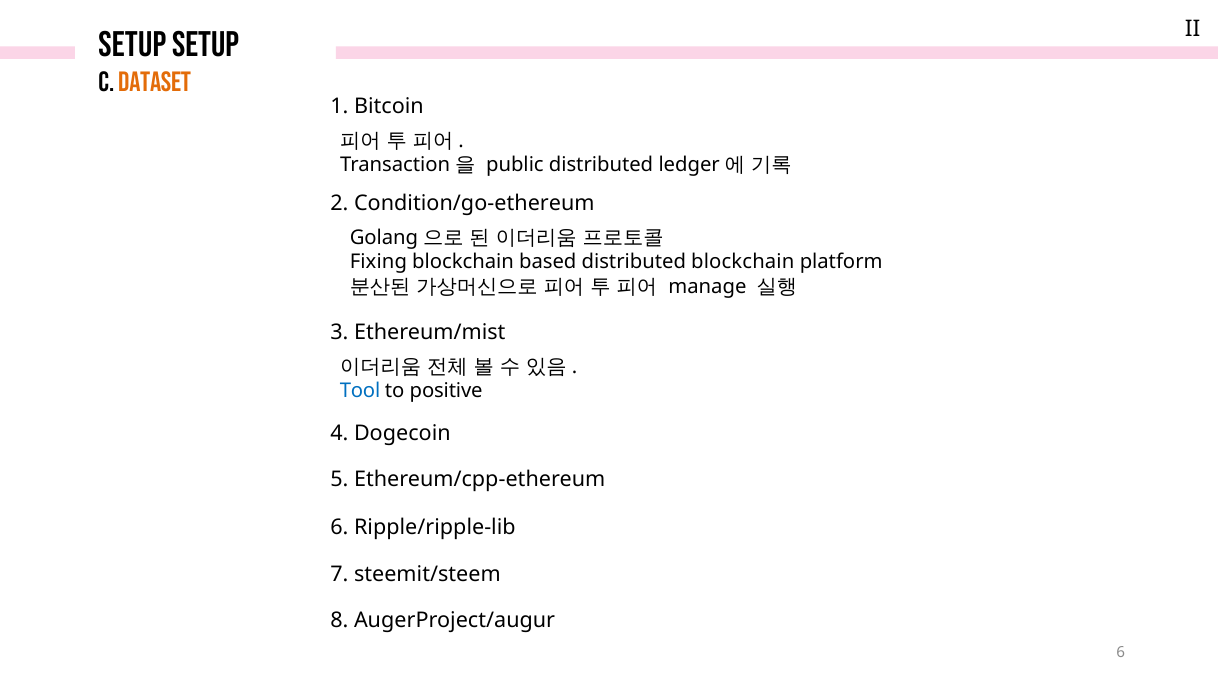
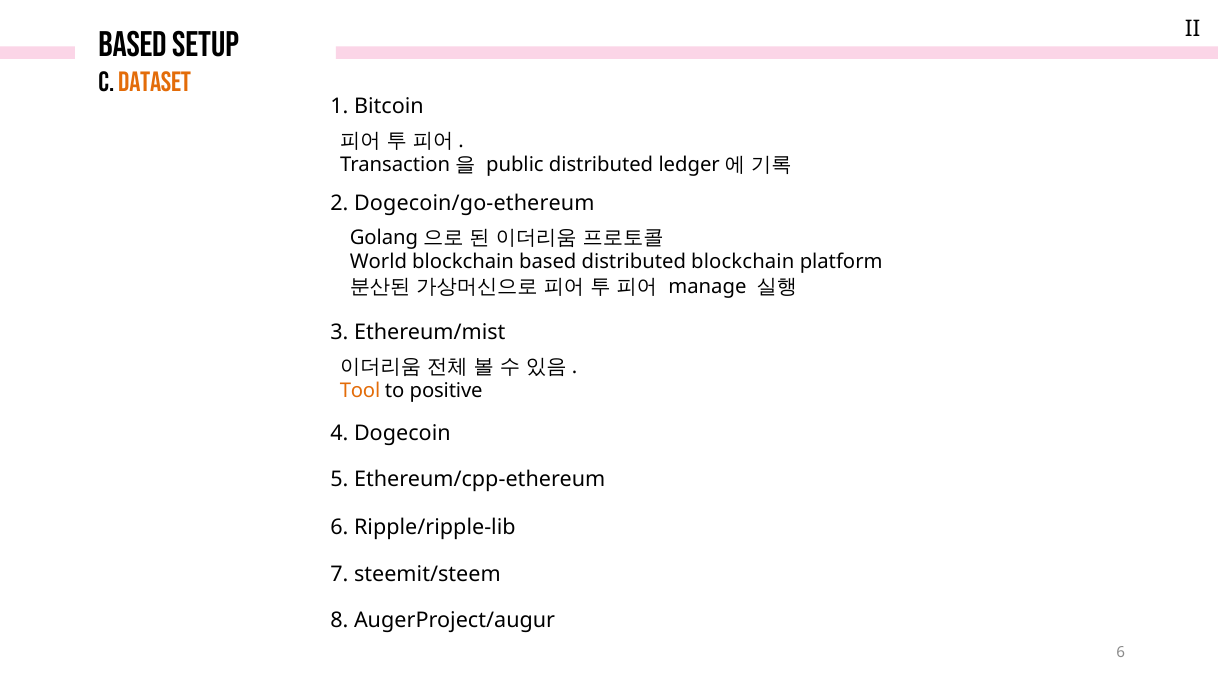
SETUP at (132, 45): SETUP -> BASED
Condition/go-ethereum: Condition/go-ethereum -> Dogecoin/go-ethereum
Fixing: Fixing -> World
Tool colour: blue -> orange
